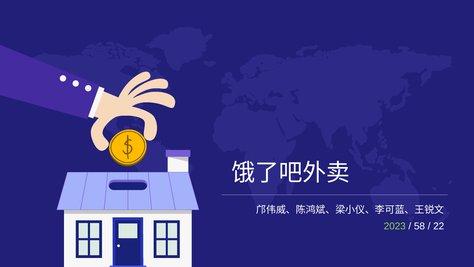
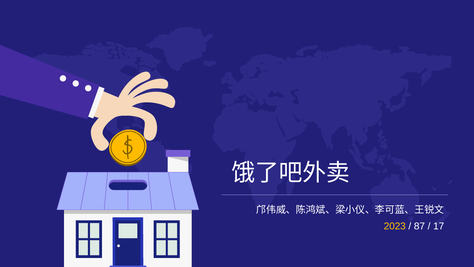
2023 colour: light green -> yellow
58: 58 -> 87
22: 22 -> 17
